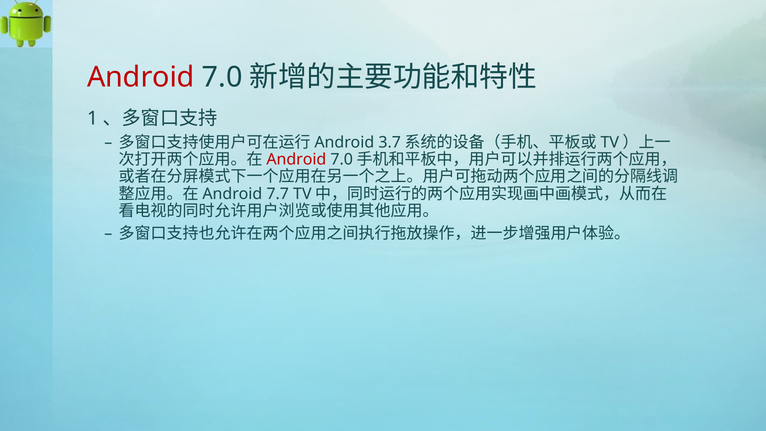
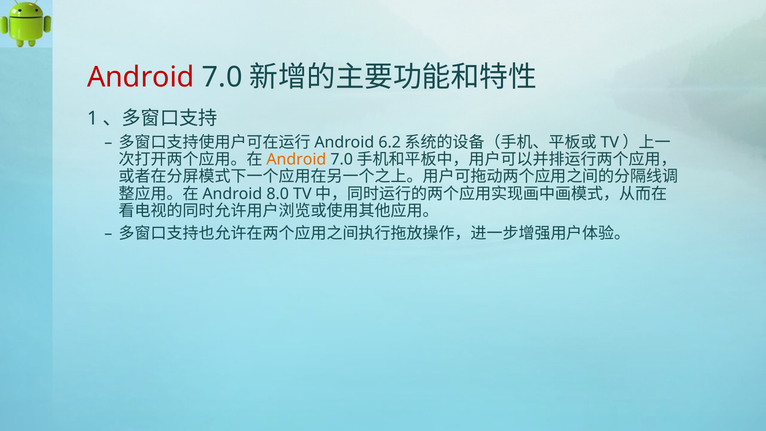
3.7: 3.7 -> 6.2
Android at (296, 159) colour: red -> orange
7.7: 7.7 -> 8.0
